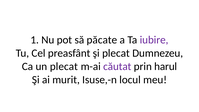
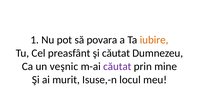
păcate: păcate -> povara
iubire colour: purple -> orange
şi plecat: plecat -> căutat
un plecat: plecat -> veşnic
harul: harul -> mine
